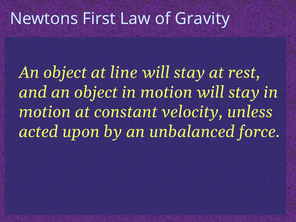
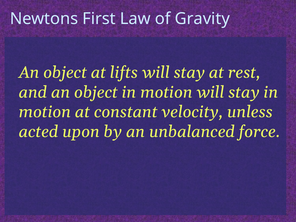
line: line -> lifts
